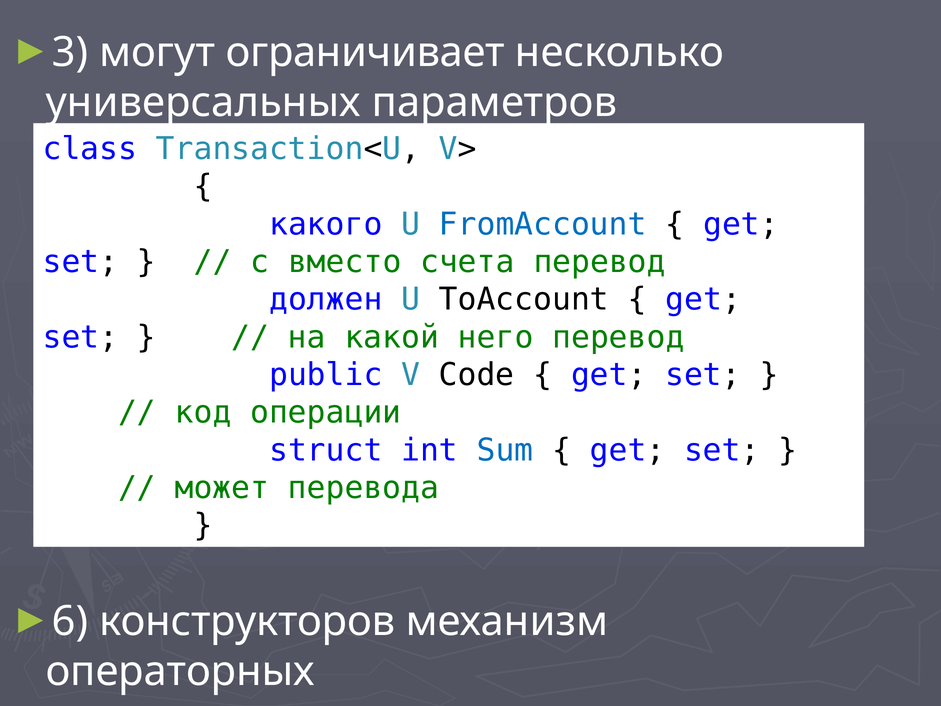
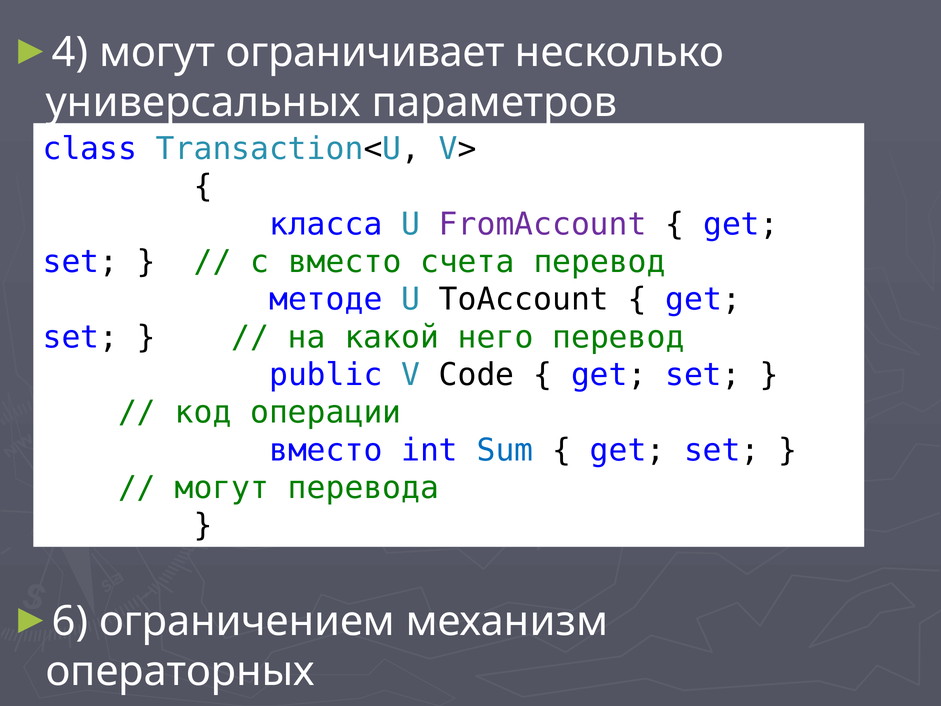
3: 3 -> 4
какого: какого -> класса
FromAccount colour: blue -> purple
должен: должен -> методе
struct at (326, 450): struct -> вместо
может at (222, 488): может -> могут
конструкторов: конструкторов -> ограничением
